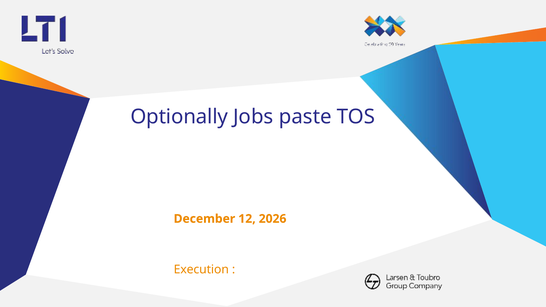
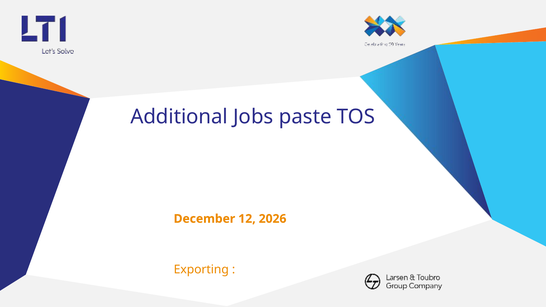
Optionally: Optionally -> Additional
Execution: Execution -> Exporting
